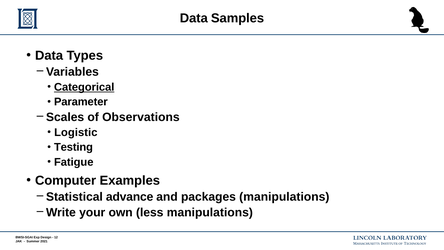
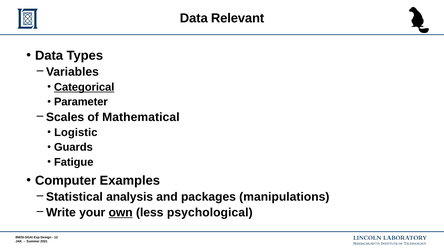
Samples: Samples -> Relevant
Observations: Observations -> Mathematical
Testing: Testing -> Guards
advance: advance -> analysis
own underline: none -> present
less manipulations: manipulations -> psychological
